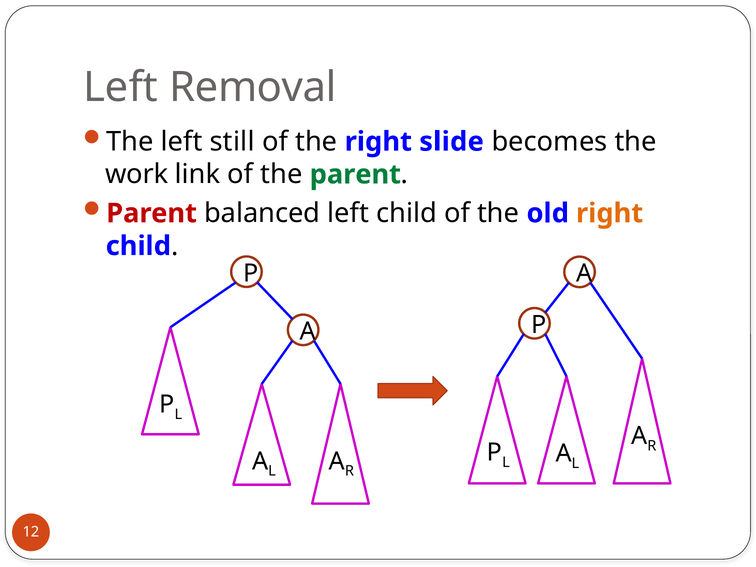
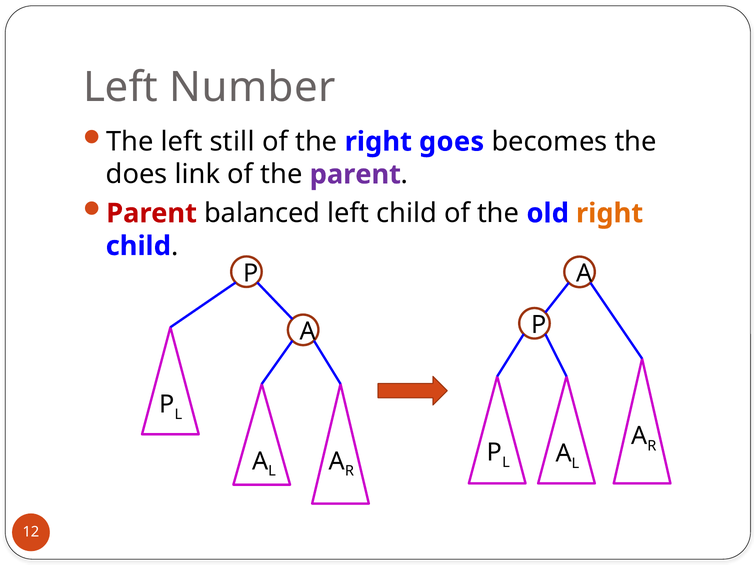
Removal: Removal -> Number
slide: slide -> goes
work: work -> does
parent at (355, 174) colour: green -> purple
